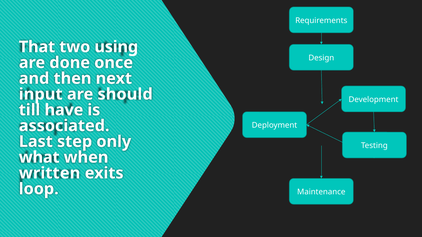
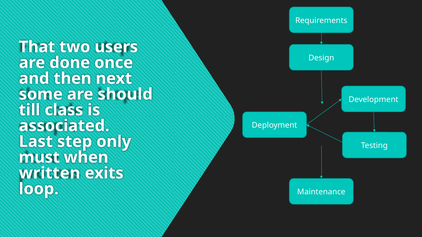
using: using -> users
input: input -> some
have: have -> class
what: what -> must
